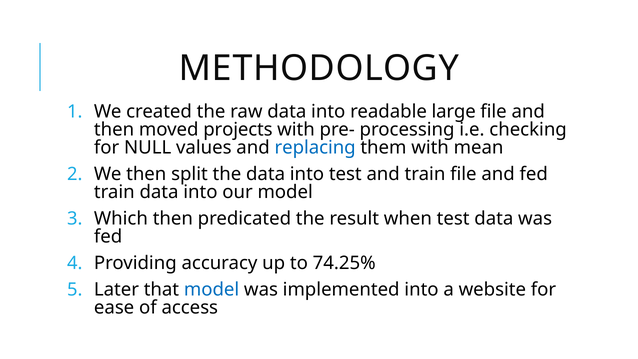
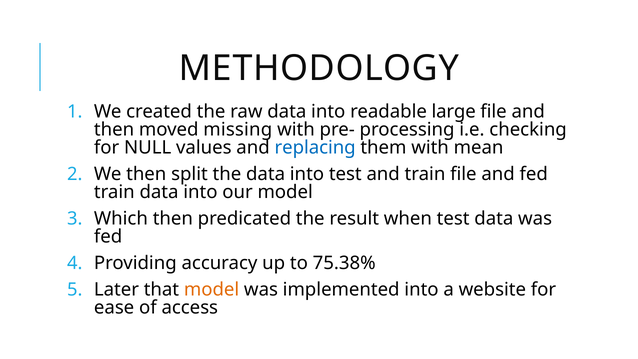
projects: projects -> missing
74.25%: 74.25% -> 75.38%
model at (212, 290) colour: blue -> orange
